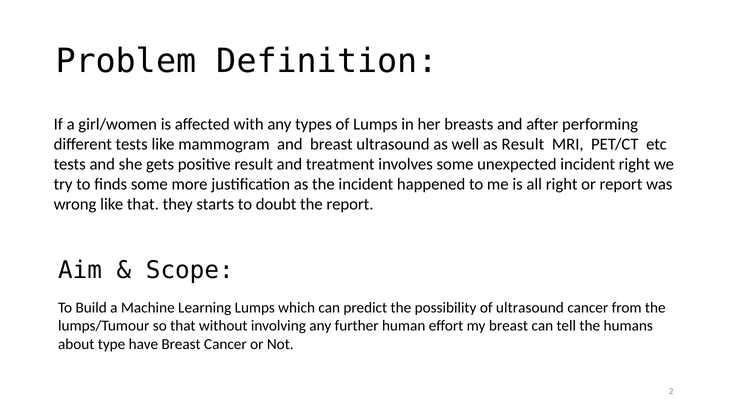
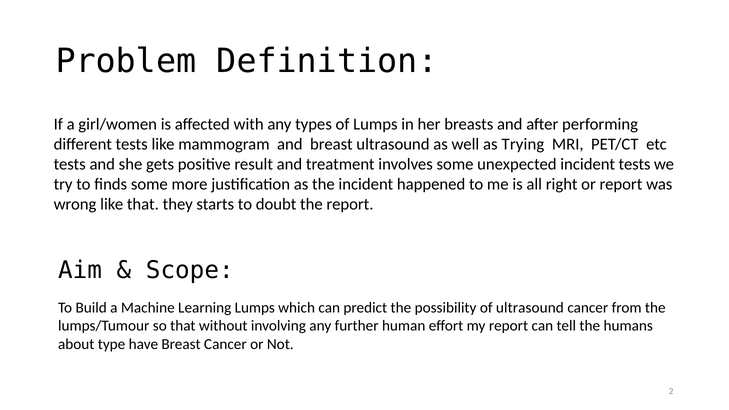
as Result: Result -> Trying
incident right: right -> tests
my breast: breast -> report
